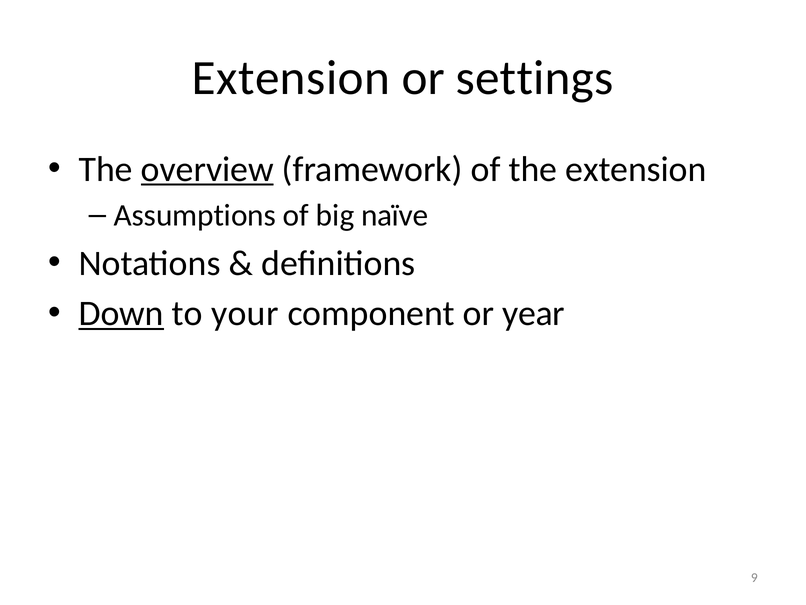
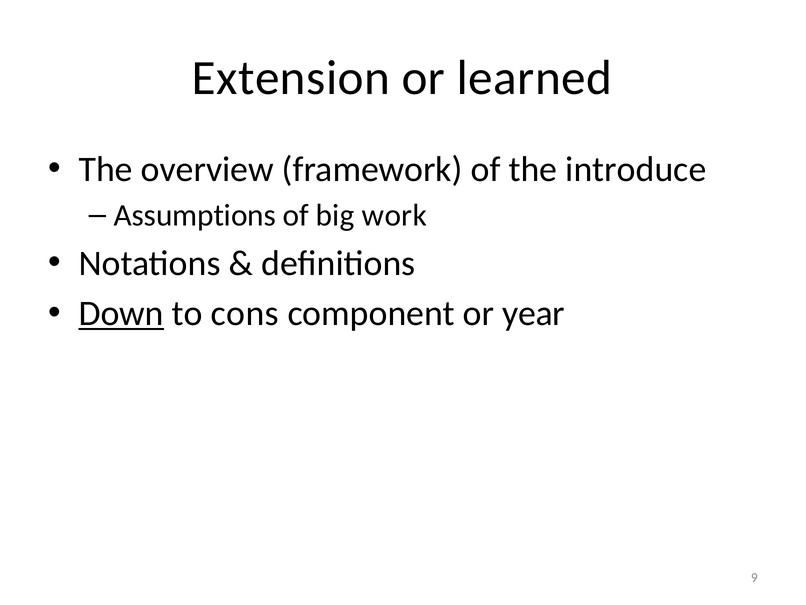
settings: settings -> learned
overview underline: present -> none
the extension: extension -> introduce
naïve: naïve -> work
your: your -> cons
